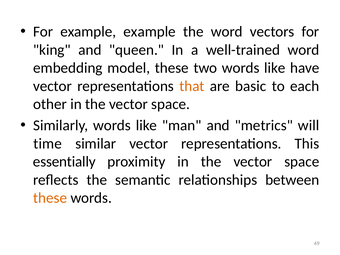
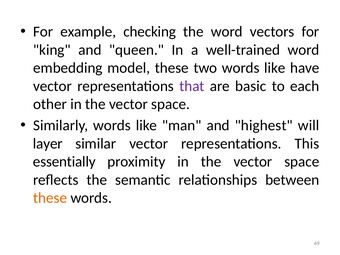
example example: example -> checking
that colour: orange -> purple
metrics: metrics -> highest
time: time -> layer
